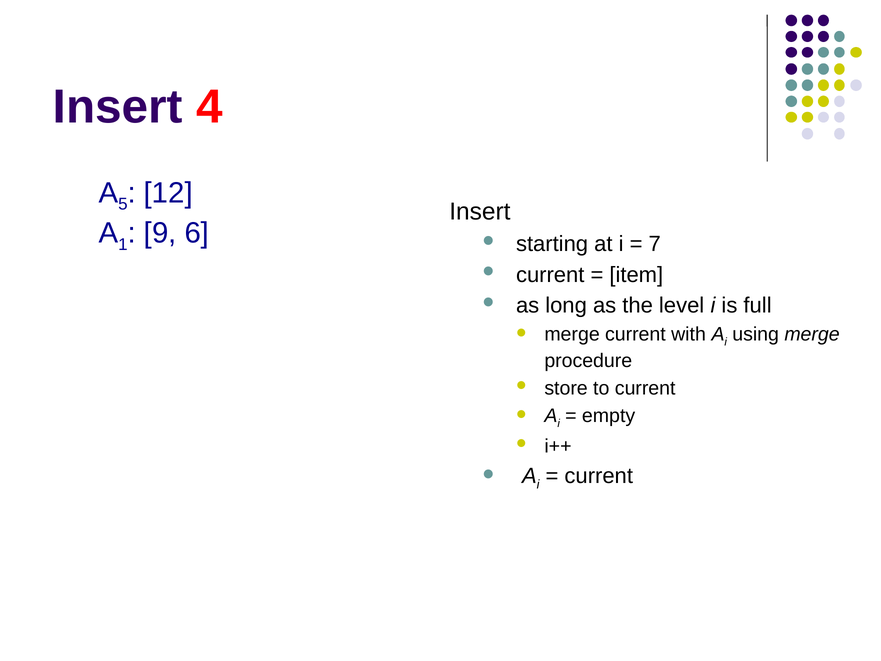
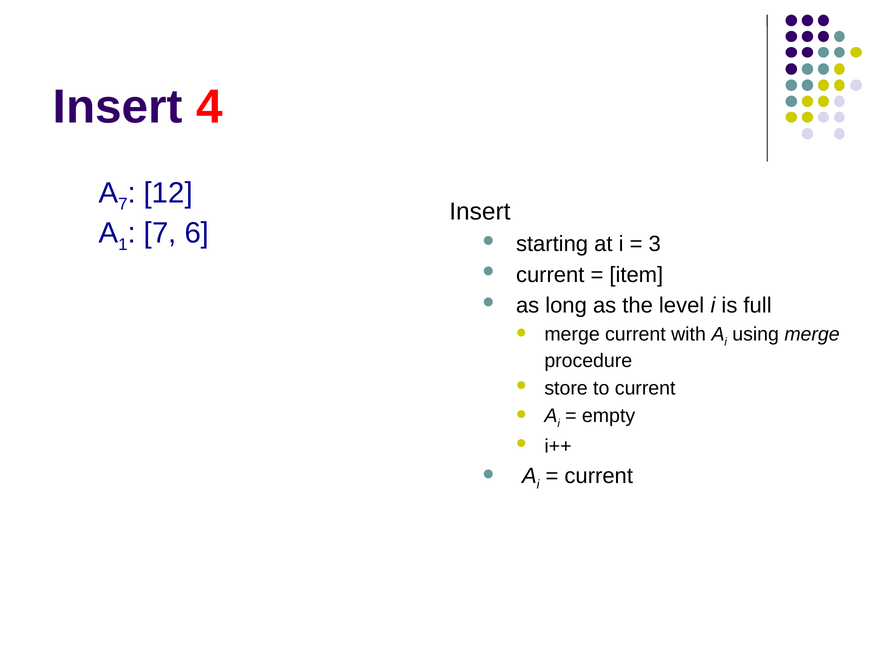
5 at (123, 204): 5 -> 7
9 at (160, 233): 9 -> 7
7: 7 -> 3
